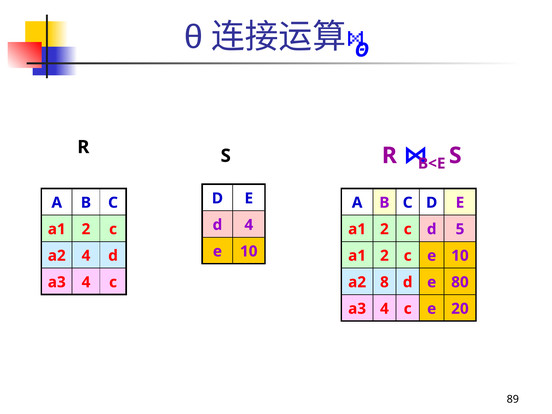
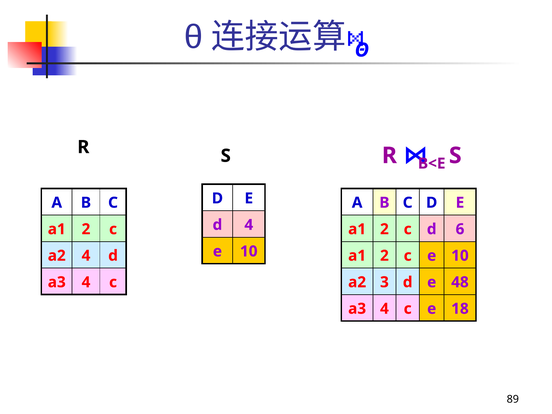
5: 5 -> 6
8: 8 -> 3
80: 80 -> 48
20: 20 -> 18
